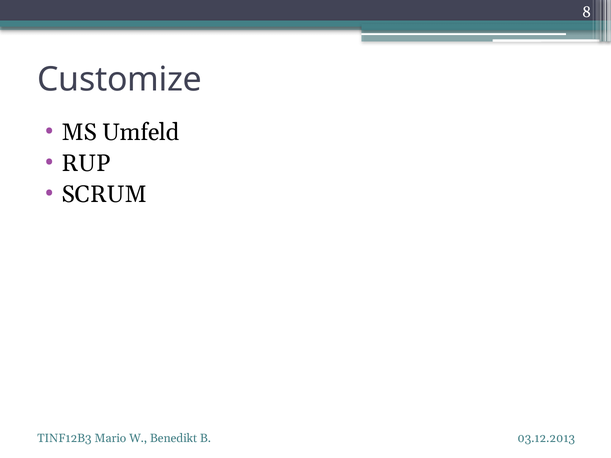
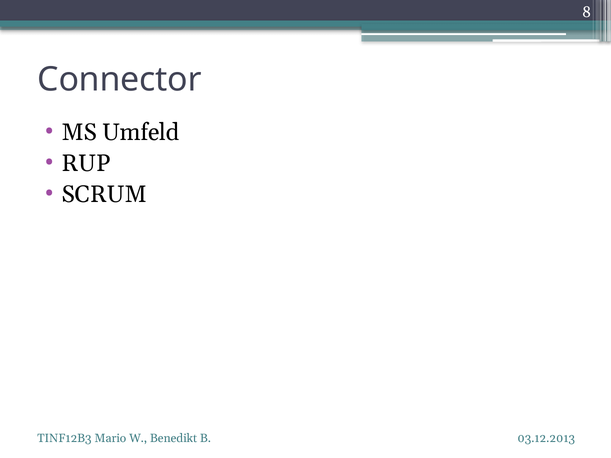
Customize: Customize -> Connector
